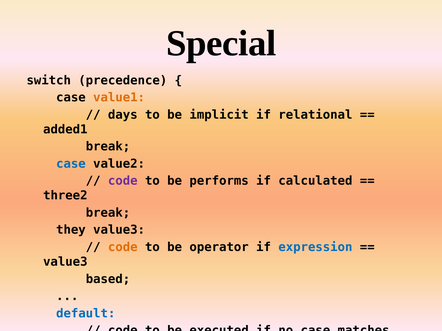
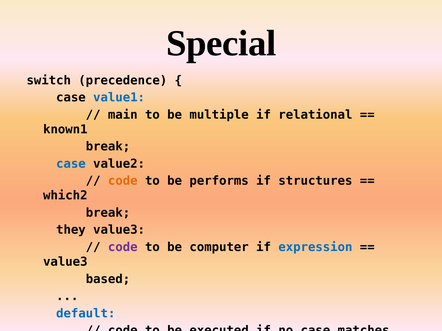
value1 colour: orange -> blue
days: days -> main
implicit: implicit -> multiple
added1: added1 -> known1
code at (123, 181) colour: purple -> orange
calculated: calculated -> structures
three2: three2 -> which2
code at (123, 247) colour: orange -> purple
operator: operator -> computer
